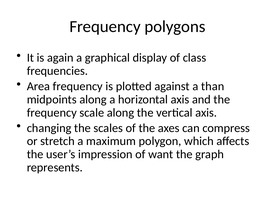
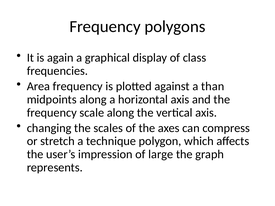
maximum: maximum -> technique
want: want -> large
